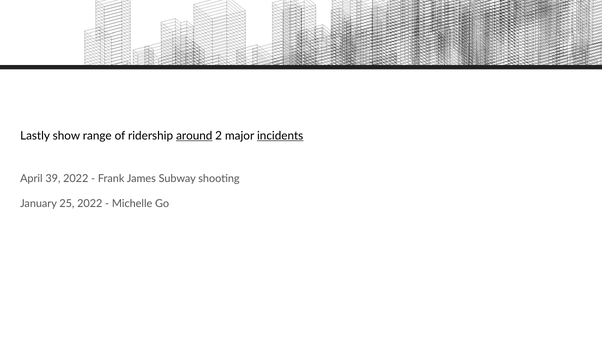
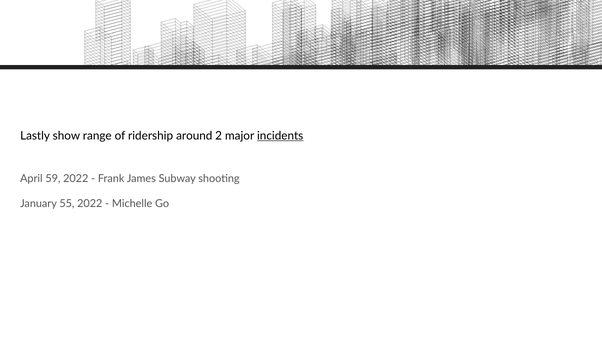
around underline: present -> none
39: 39 -> 59
25: 25 -> 55
